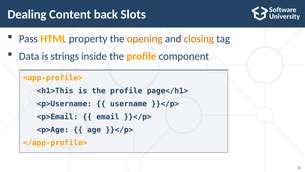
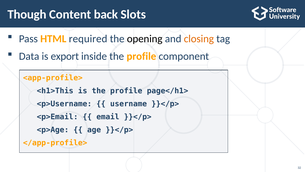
Dealing: Dealing -> Though
property: property -> required
opening colour: orange -> black
strings: strings -> export
